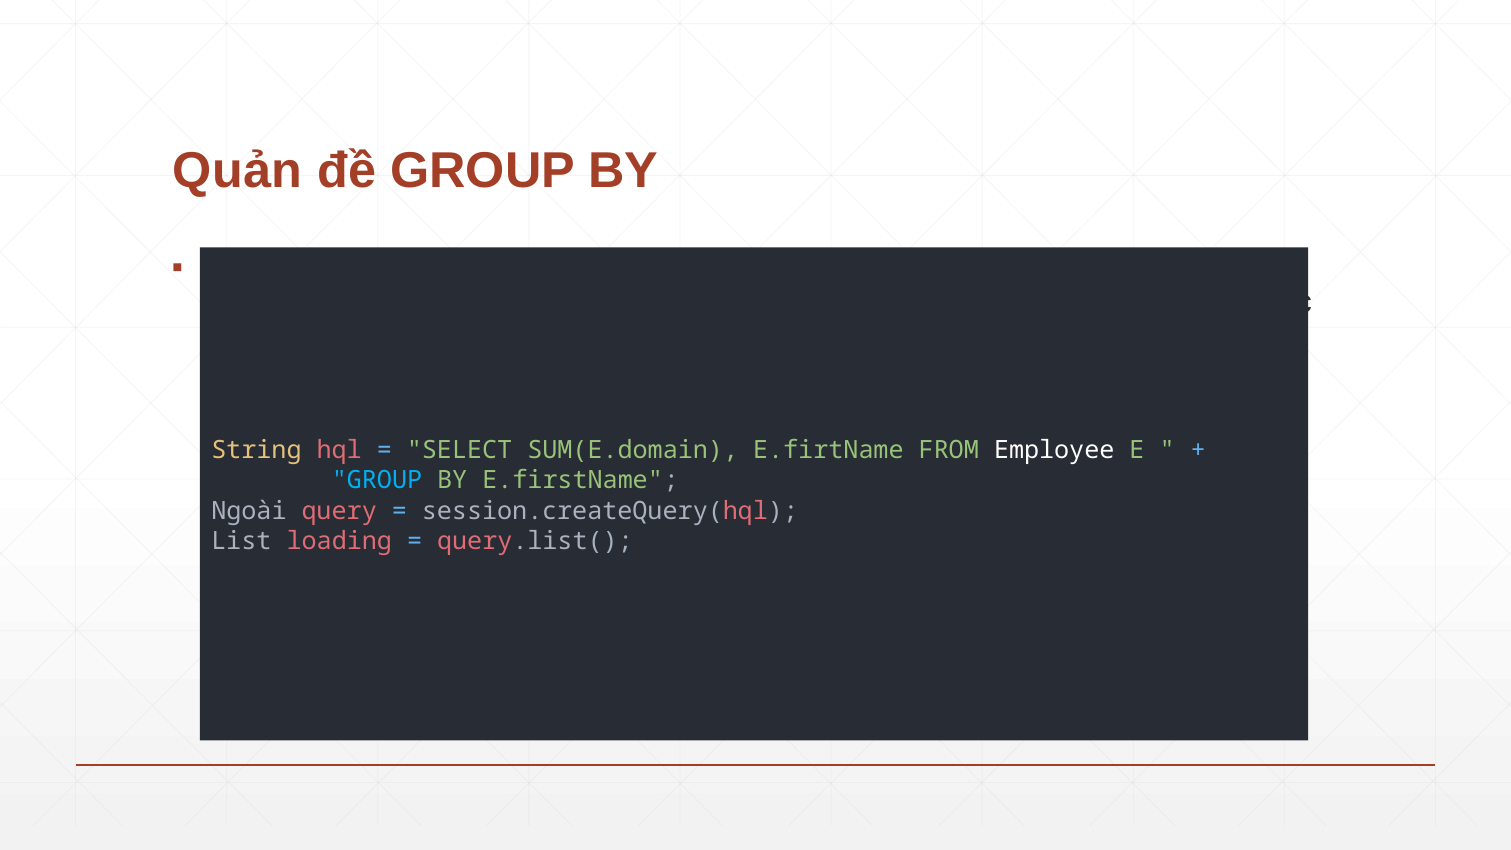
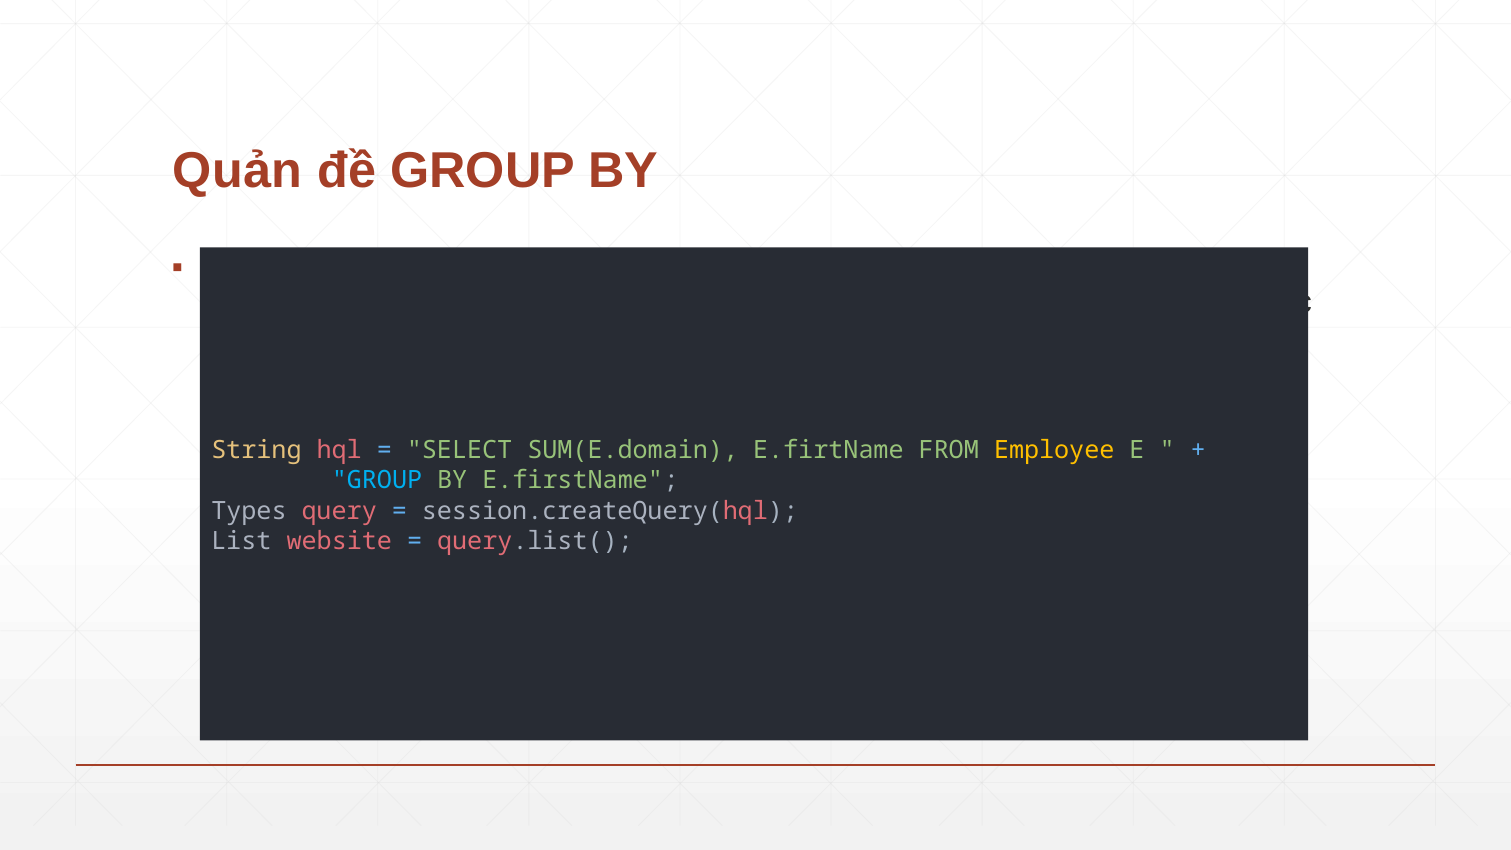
Employee colour: white -> yellow
Ngoài: Ngoài -> Types
loading: loading -> website
